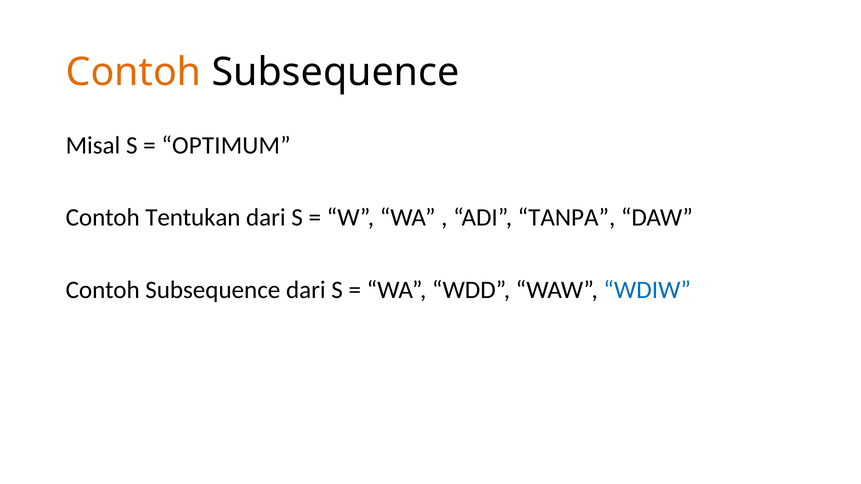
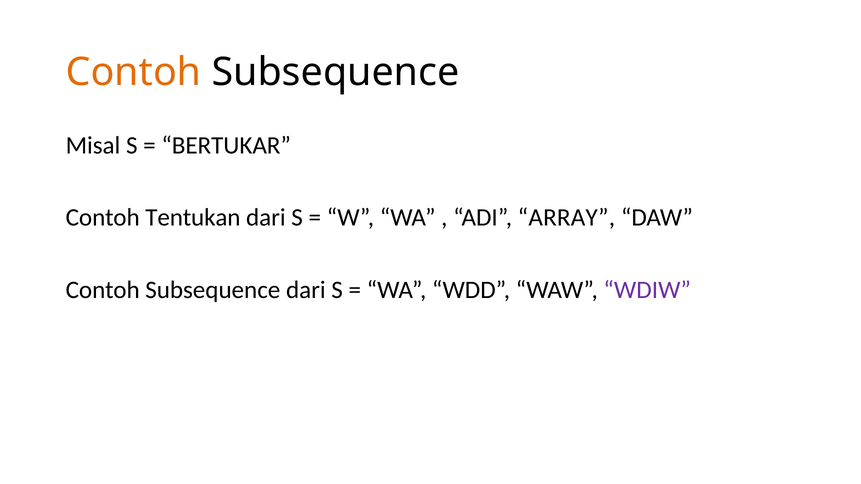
OPTIMUM: OPTIMUM -> BERTUKAR
TANPA: TANPA -> ARRAY
WDIW colour: blue -> purple
